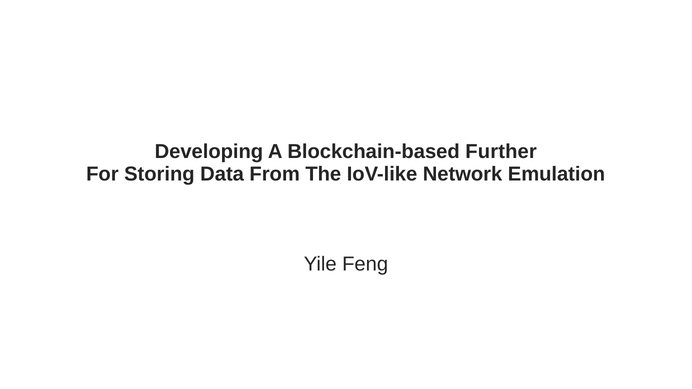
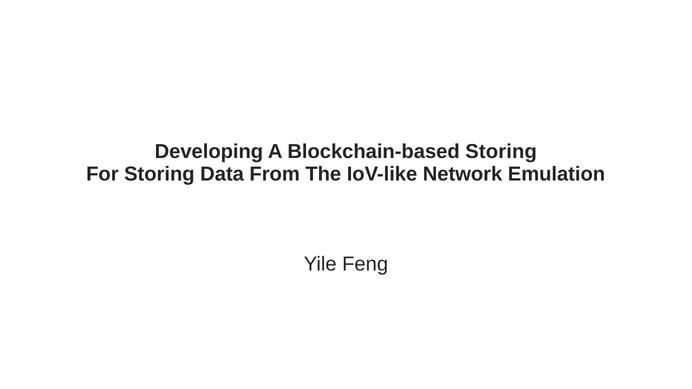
Blockchain-based Further: Further -> Storing
